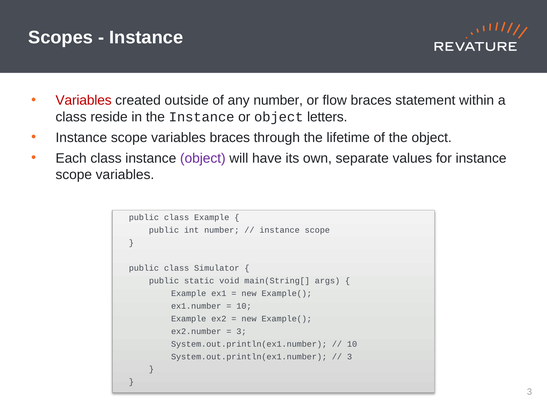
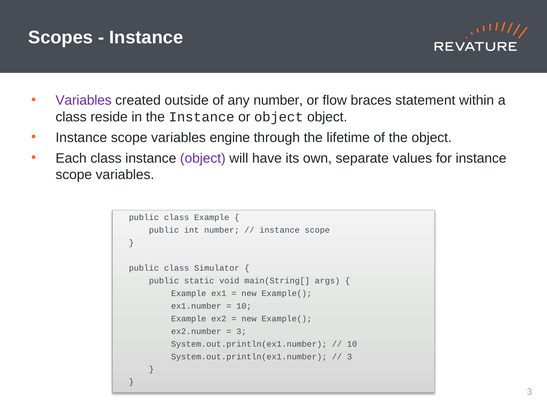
Variables at (84, 101) colour: red -> purple
object letters: letters -> object
variables braces: braces -> engine
